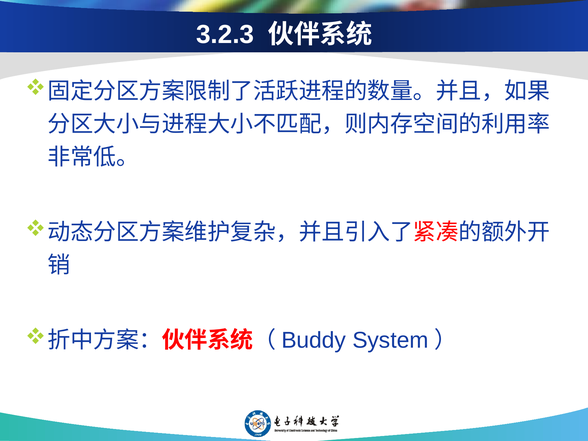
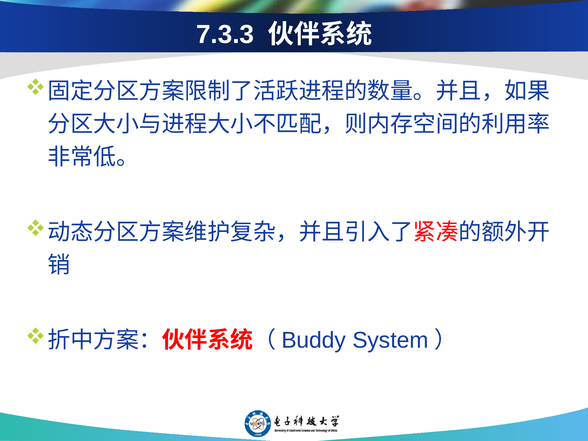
3.2.3: 3.2.3 -> 7.3.3
